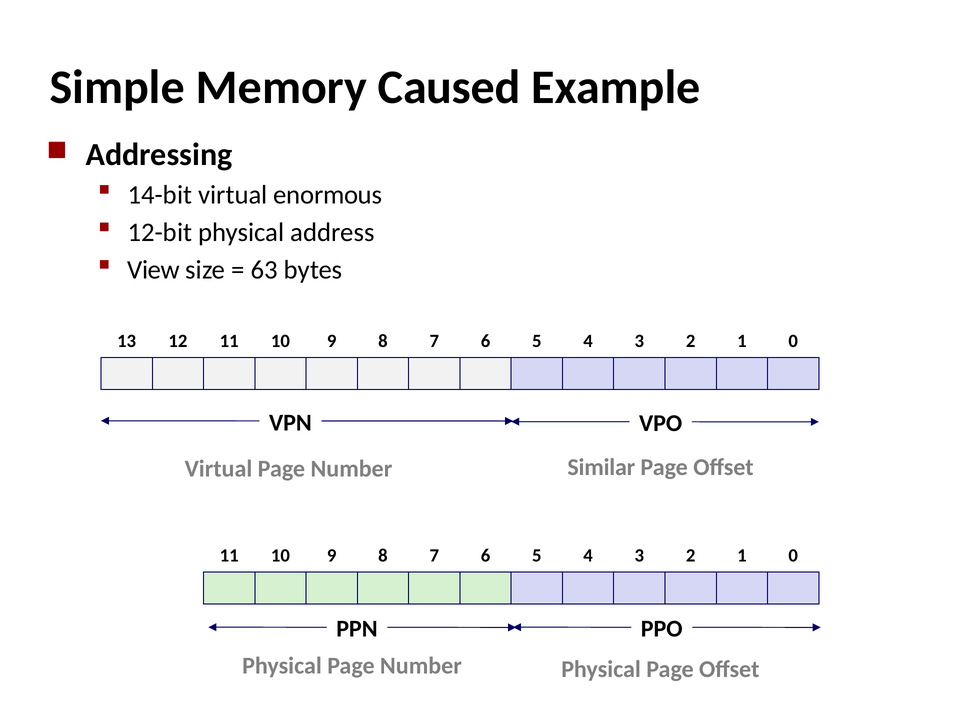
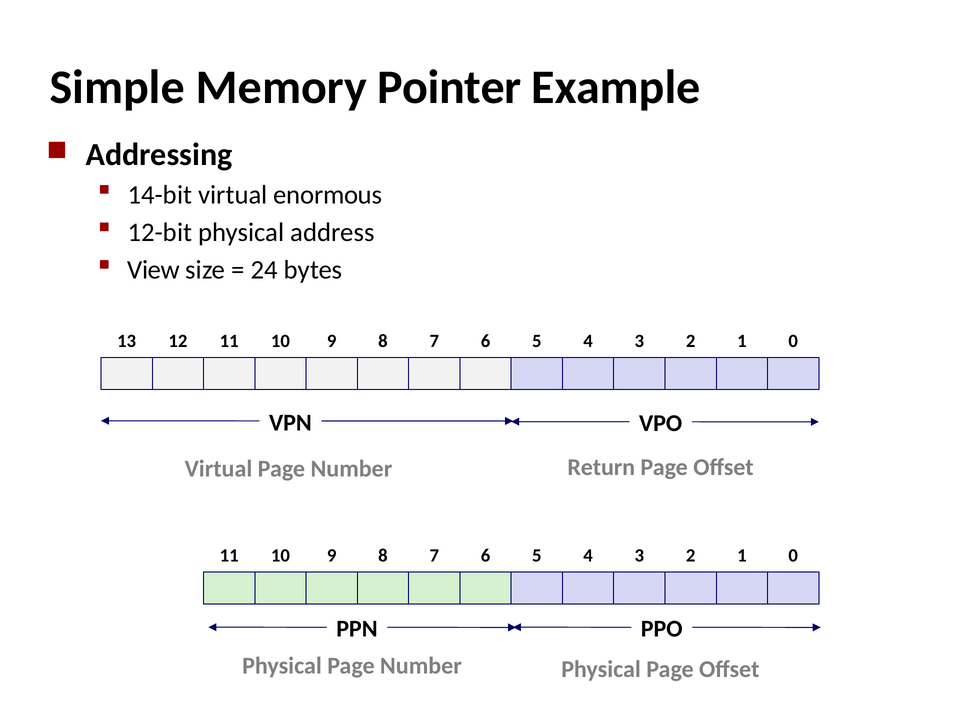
Caused: Caused -> Pointer
63: 63 -> 24
Similar: Similar -> Return
